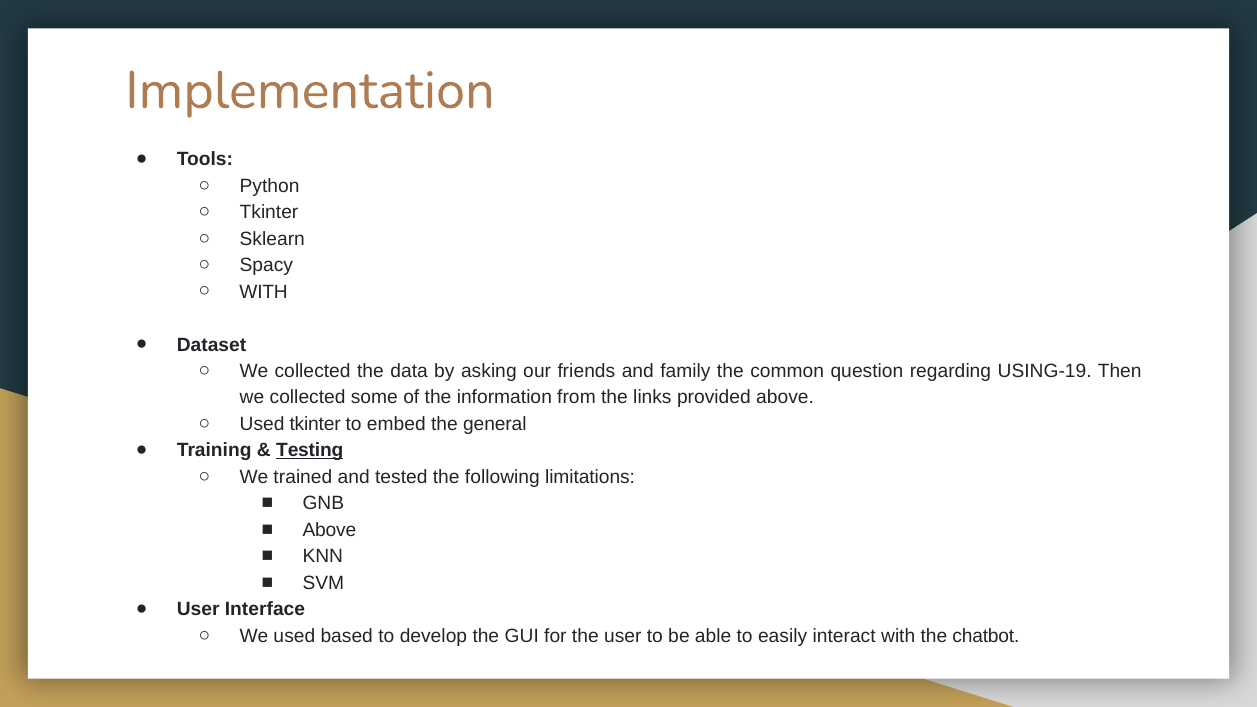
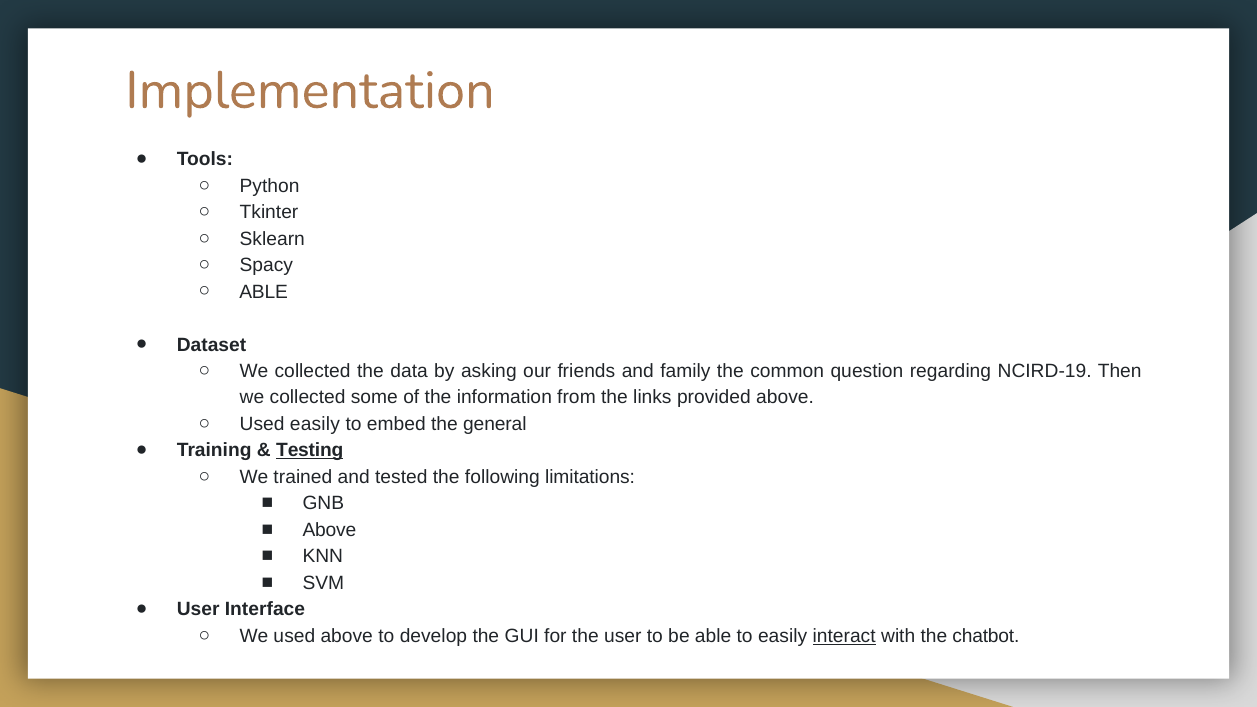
WITH at (264, 292): WITH -> ABLE
USING-19: USING-19 -> NCIRD-19
Used tkinter: tkinter -> easily
used based: based -> above
interact underline: none -> present
